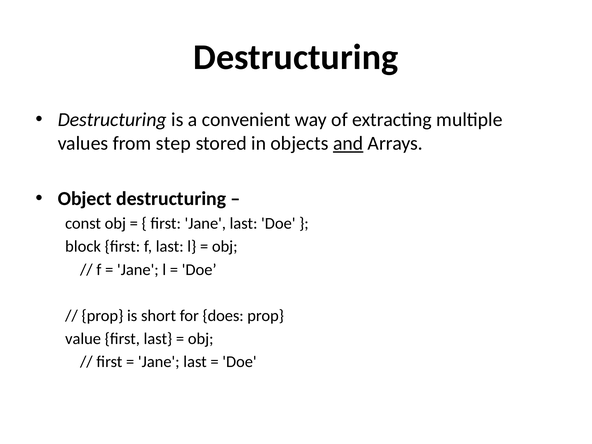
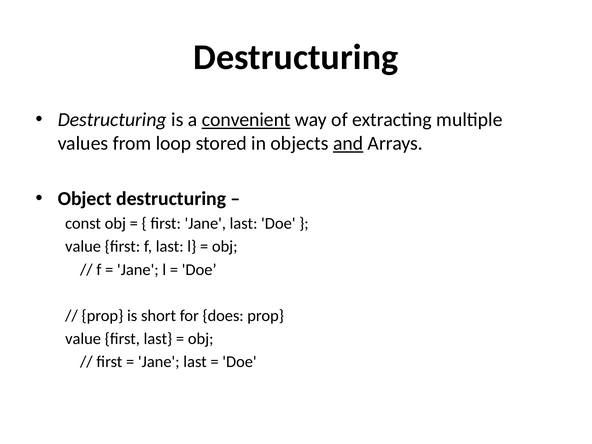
convenient underline: none -> present
step: step -> loop
block at (83, 247): block -> value
